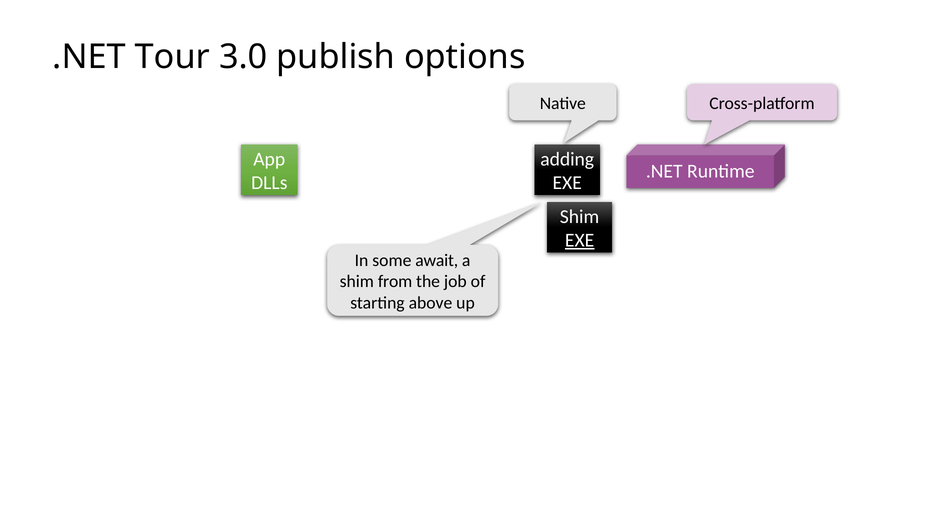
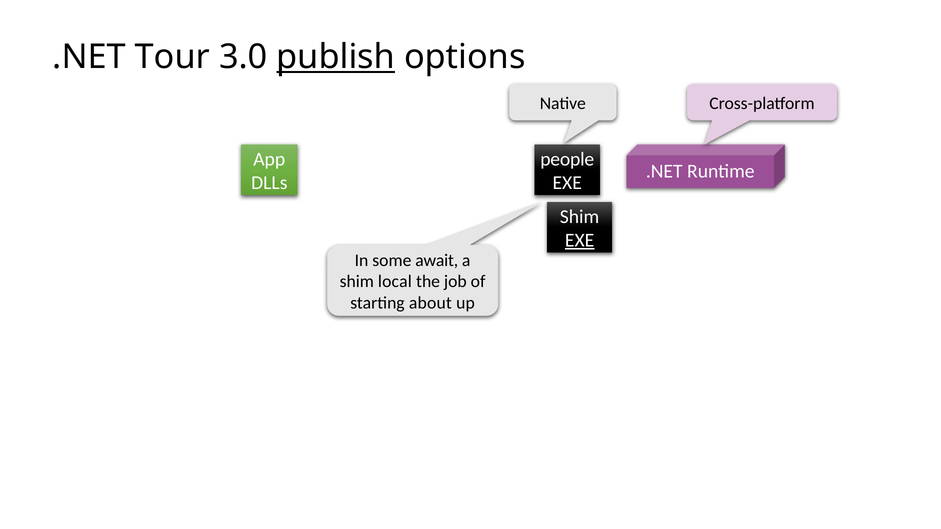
publish underline: none -> present
adding: adding -> people
from: from -> local
above: above -> about
